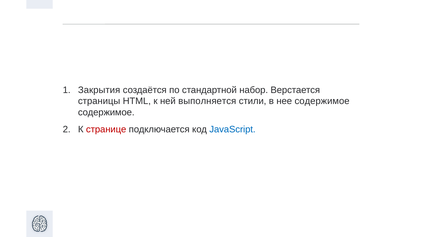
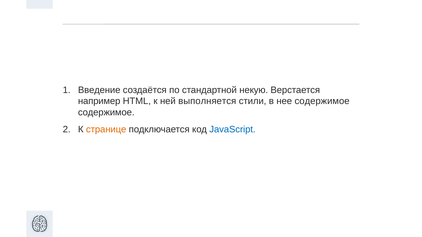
Закрытия: Закрытия -> Введение
набор: набор -> некую
страницы: страницы -> например
странице colour: red -> orange
